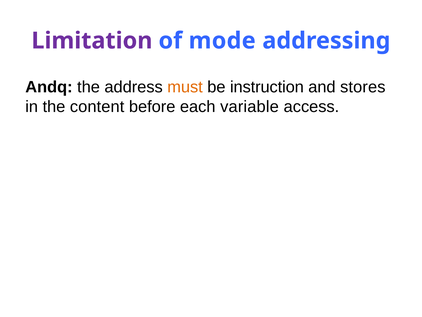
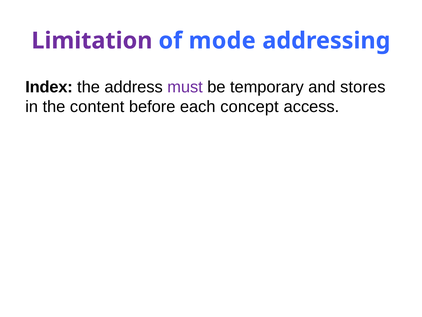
Andq: Andq -> Index
must colour: orange -> purple
instruction: instruction -> temporary
variable: variable -> concept
